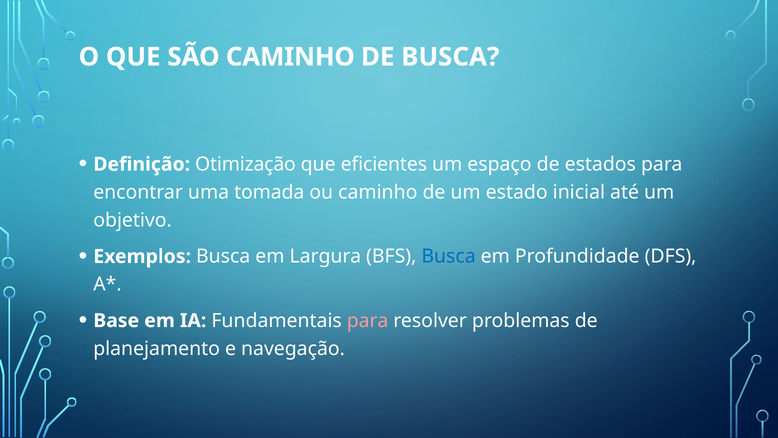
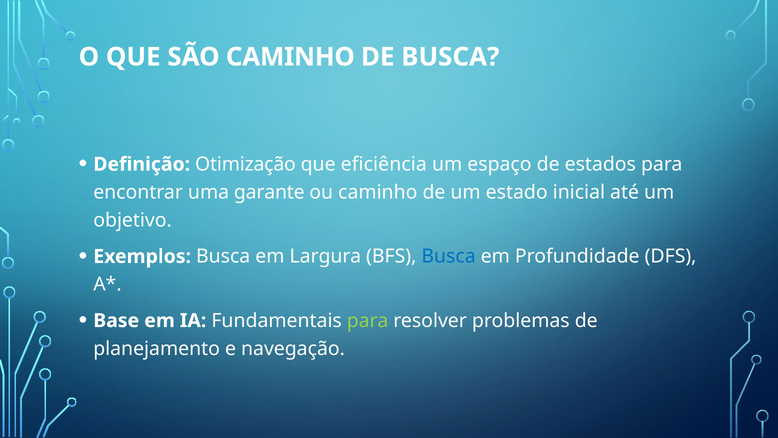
eficientes: eficientes -> eficiência
tomada: tomada -> garante
para at (368, 320) colour: pink -> light green
